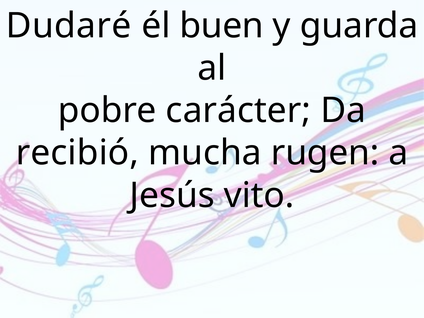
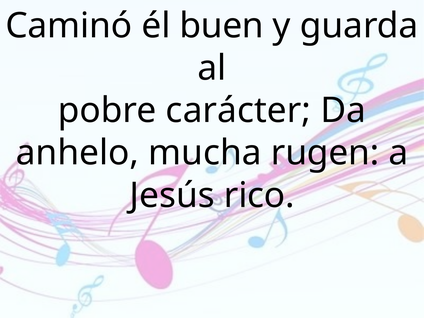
Dudaré: Dudaré -> Caminó
recibió: recibió -> anhelo
vito: vito -> rico
